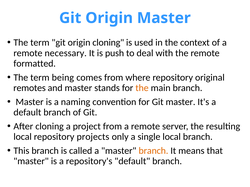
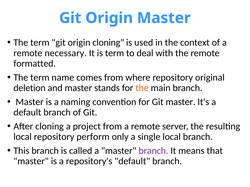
is push: push -> term
being: being -> name
remotes: remotes -> deletion
projects: projects -> perform
branch at (153, 151) colour: orange -> purple
